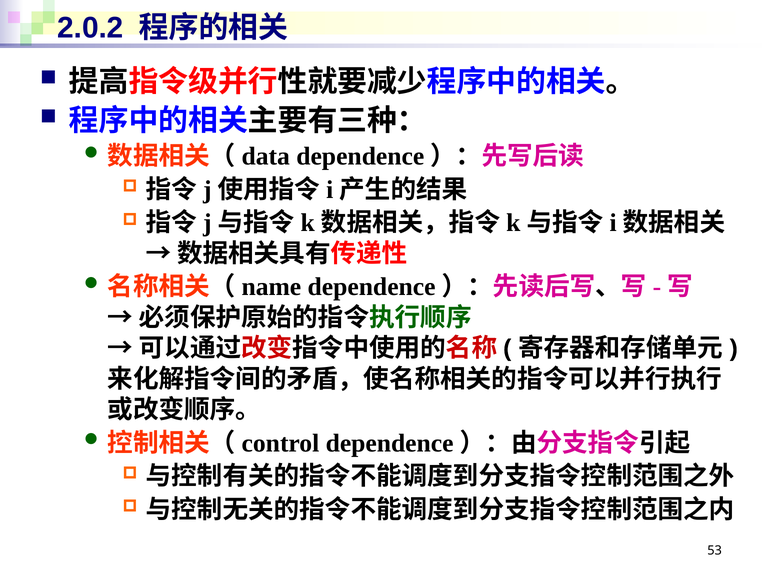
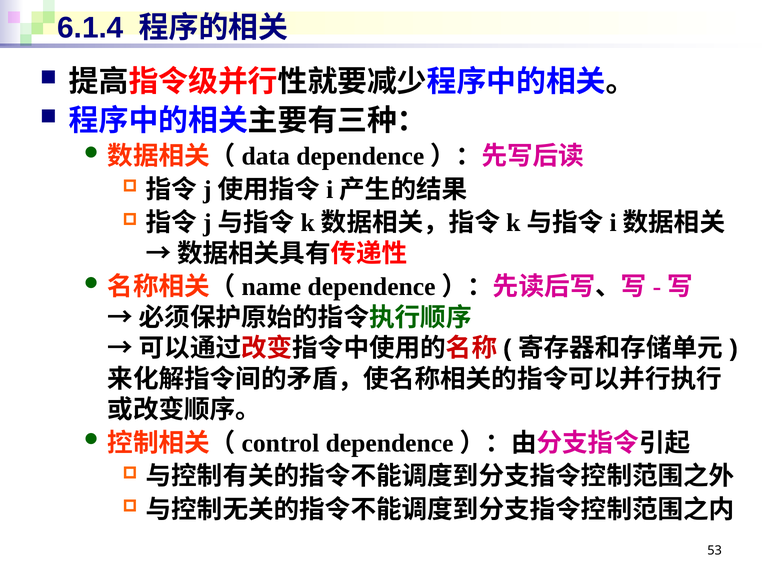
2.0.2: 2.0.2 -> 6.1.4
